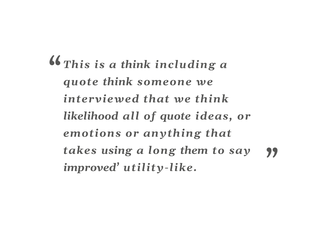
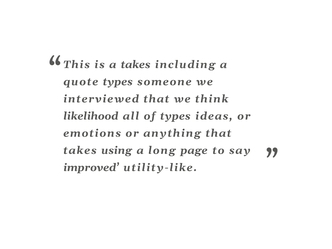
a think: think -> takes
quote think: think -> types
of quote: quote -> types
them: them -> page
